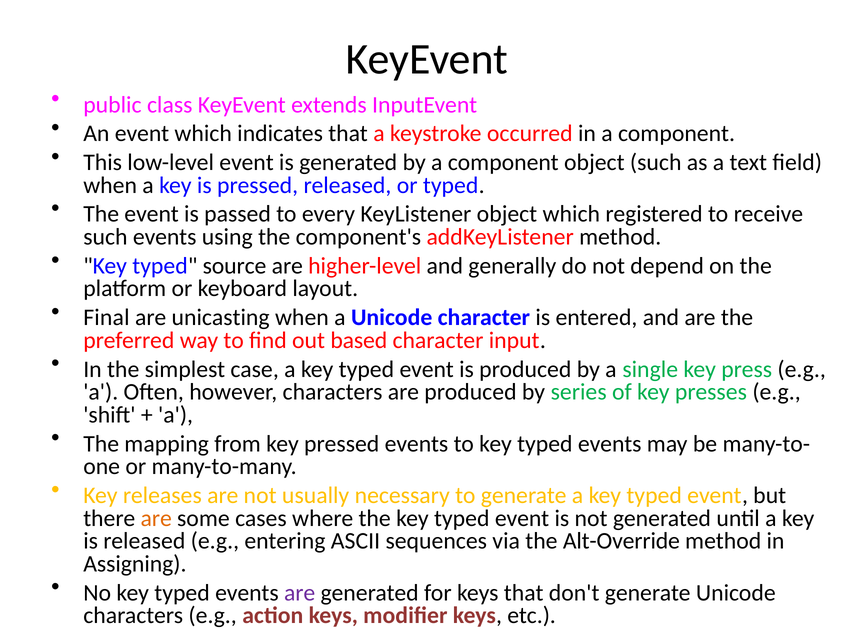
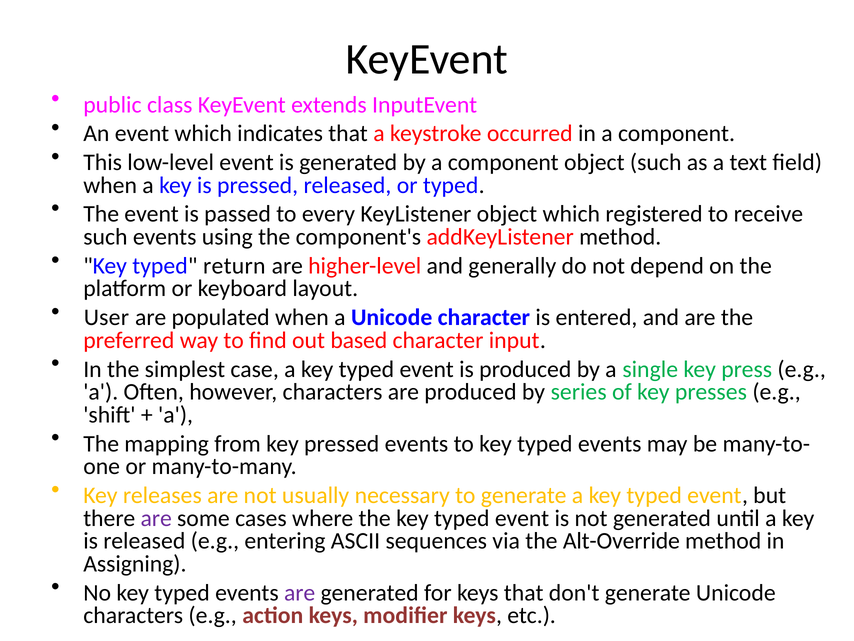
source: source -> return
Final: Final -> User
unicasting: unicasting -> populated
are at (156, 518) colour: orange -> purple
